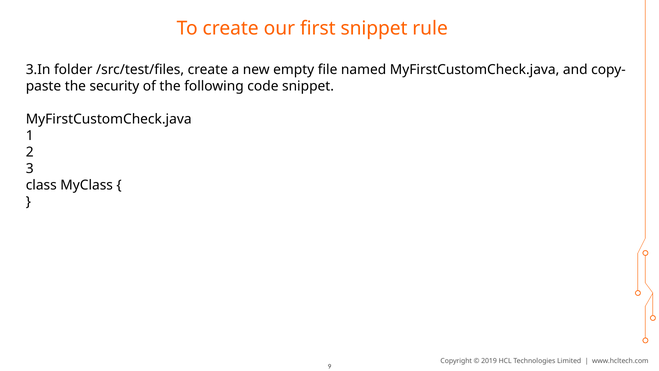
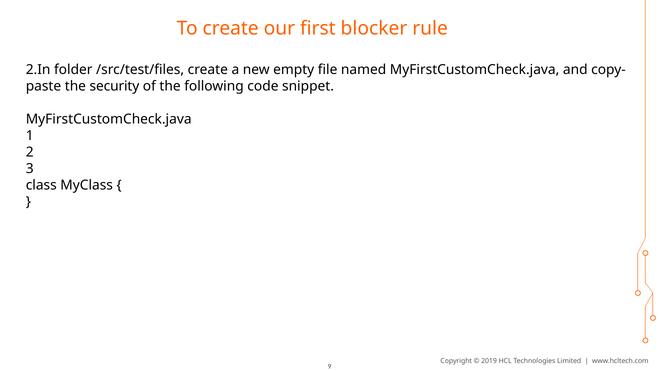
first snippet: snippet -> blocker
3.In: 3.In -> 2.In
